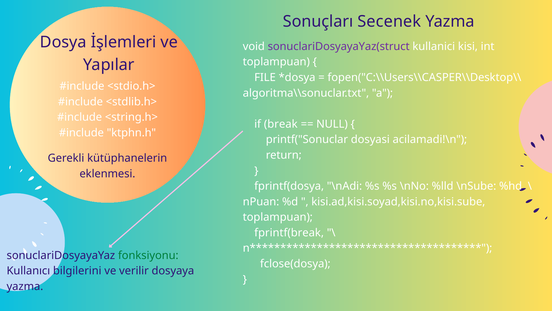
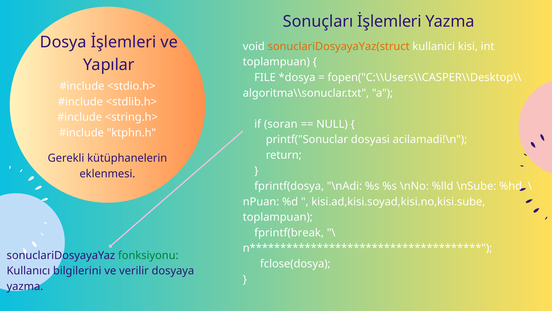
Sonuçları Secenek: Secenek -> İşlemleri
sonuclariDosyayaYaz(struct colour: purple -> orange
break: break -> soran
